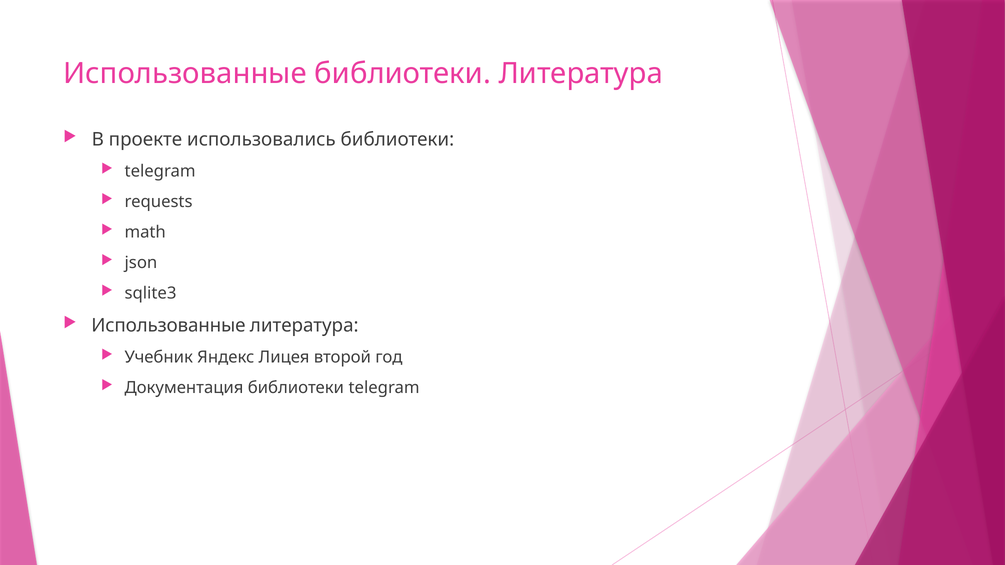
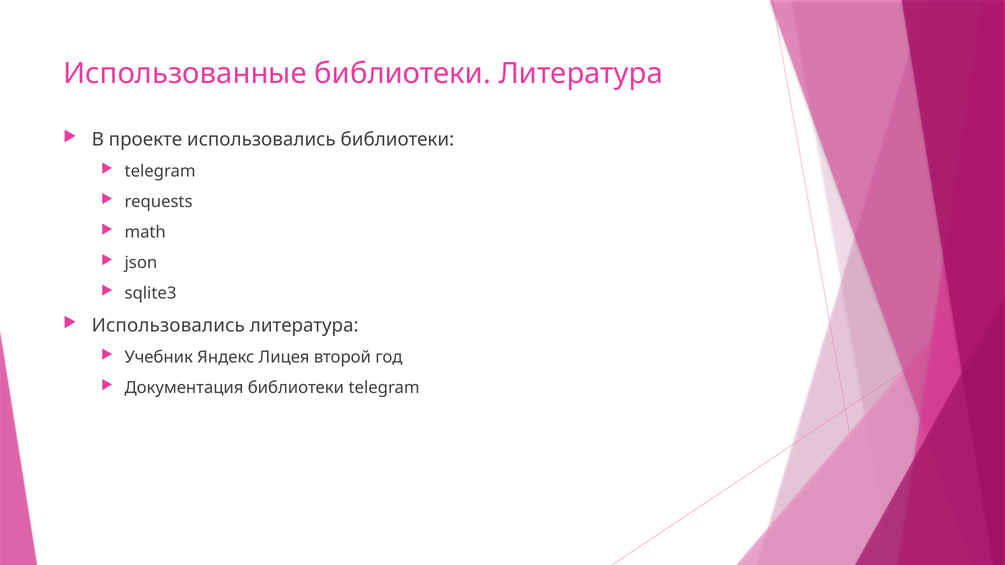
Использованные at (168, 326): Использованные -> Использовались
